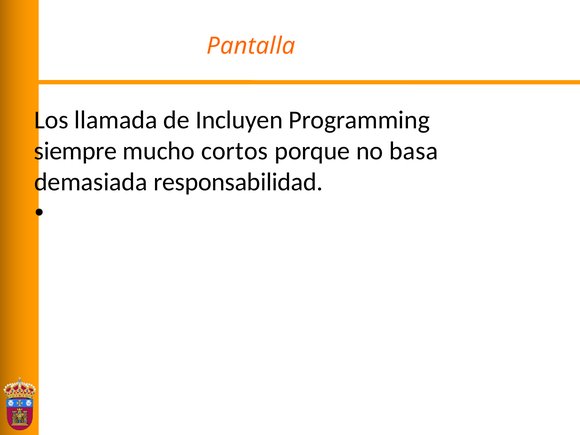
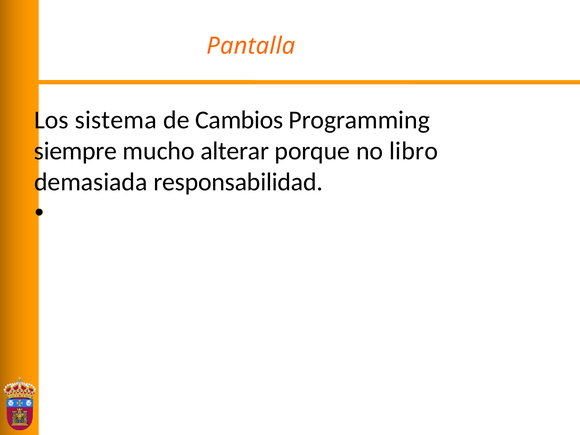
llamada: llamada -> sistema
Incluyen: Incluyen -> Cambios
cortos: cortos -> alterar
basa: basa -> libro
